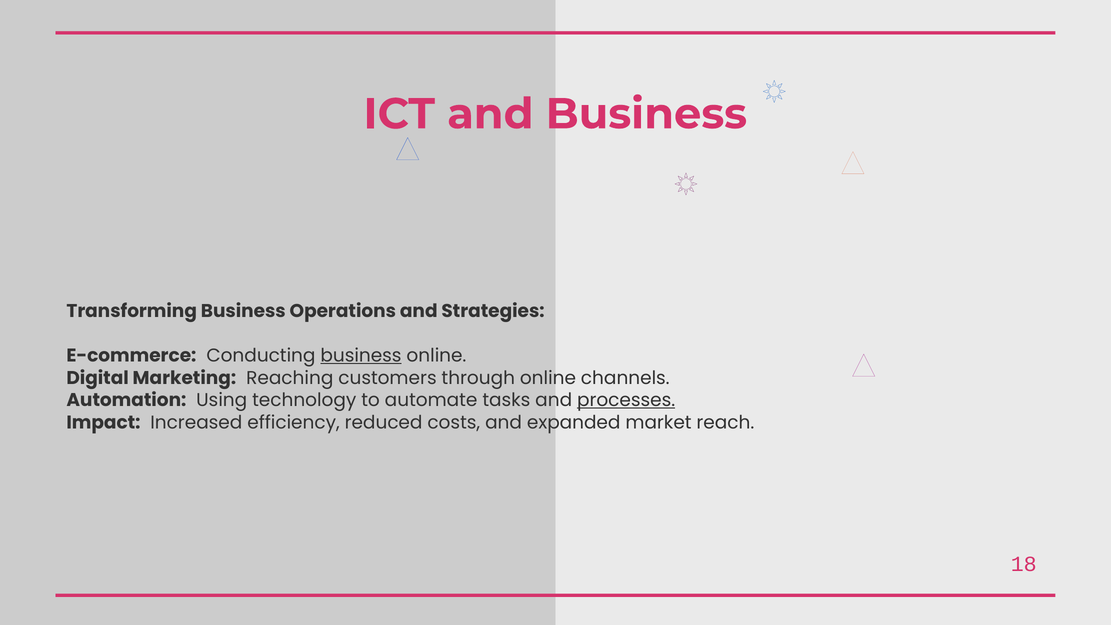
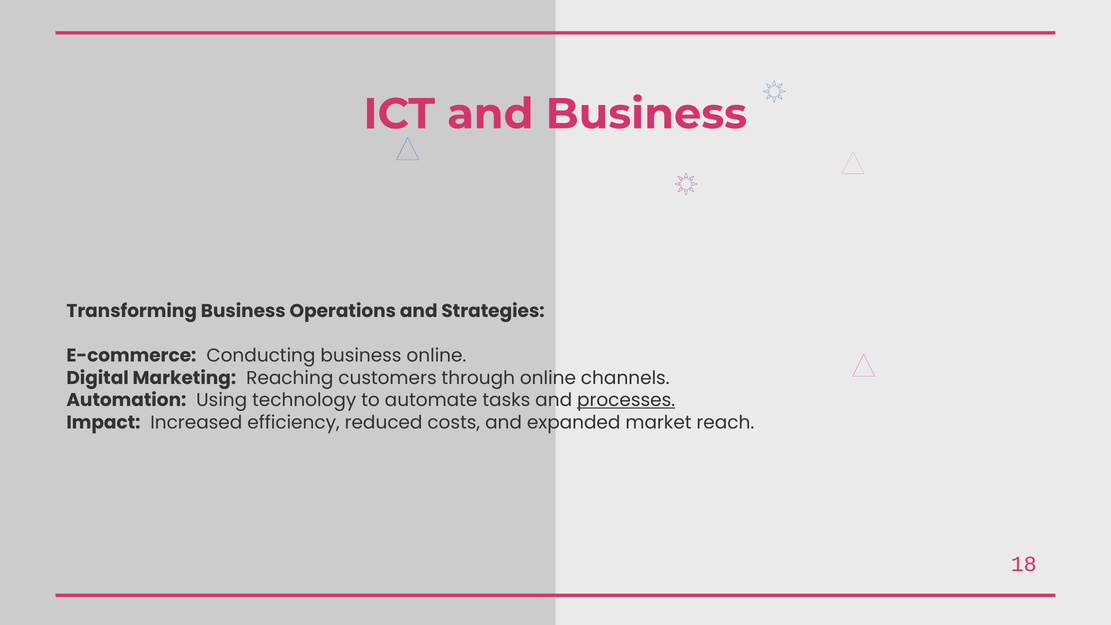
business at (361, 356) underline: present -> none
